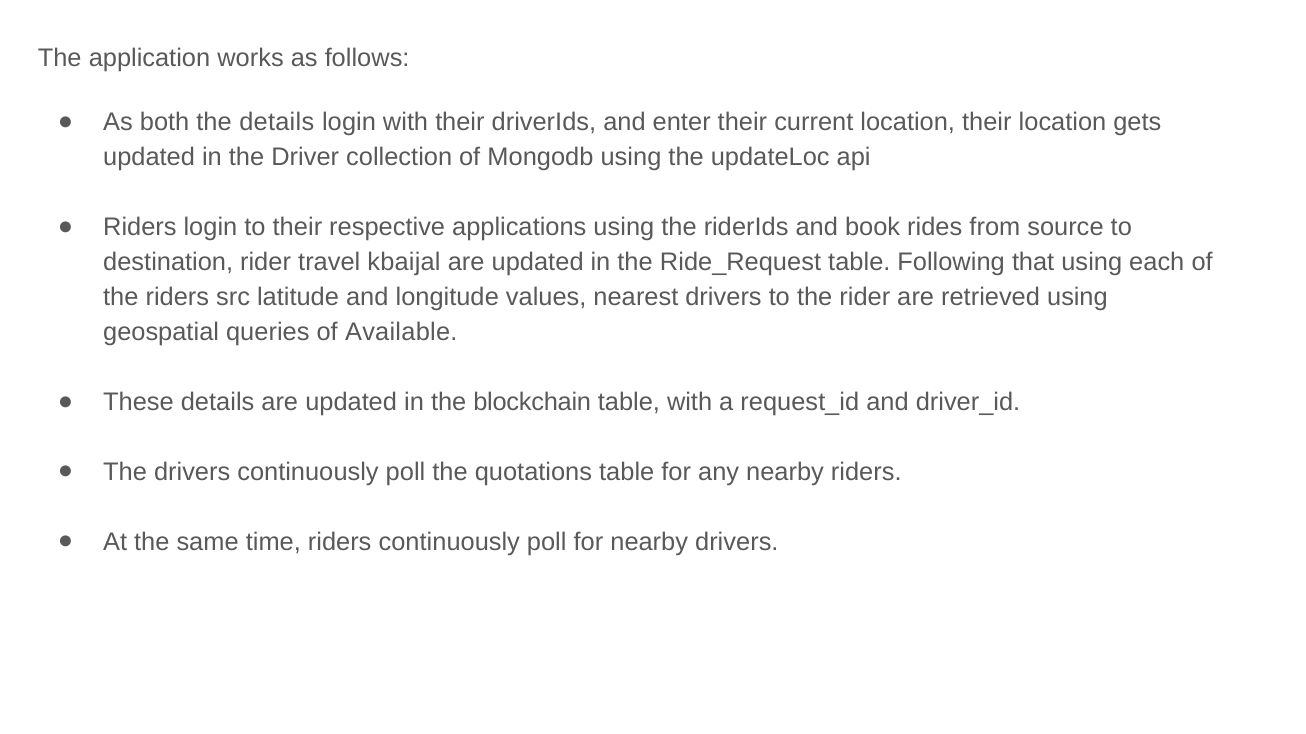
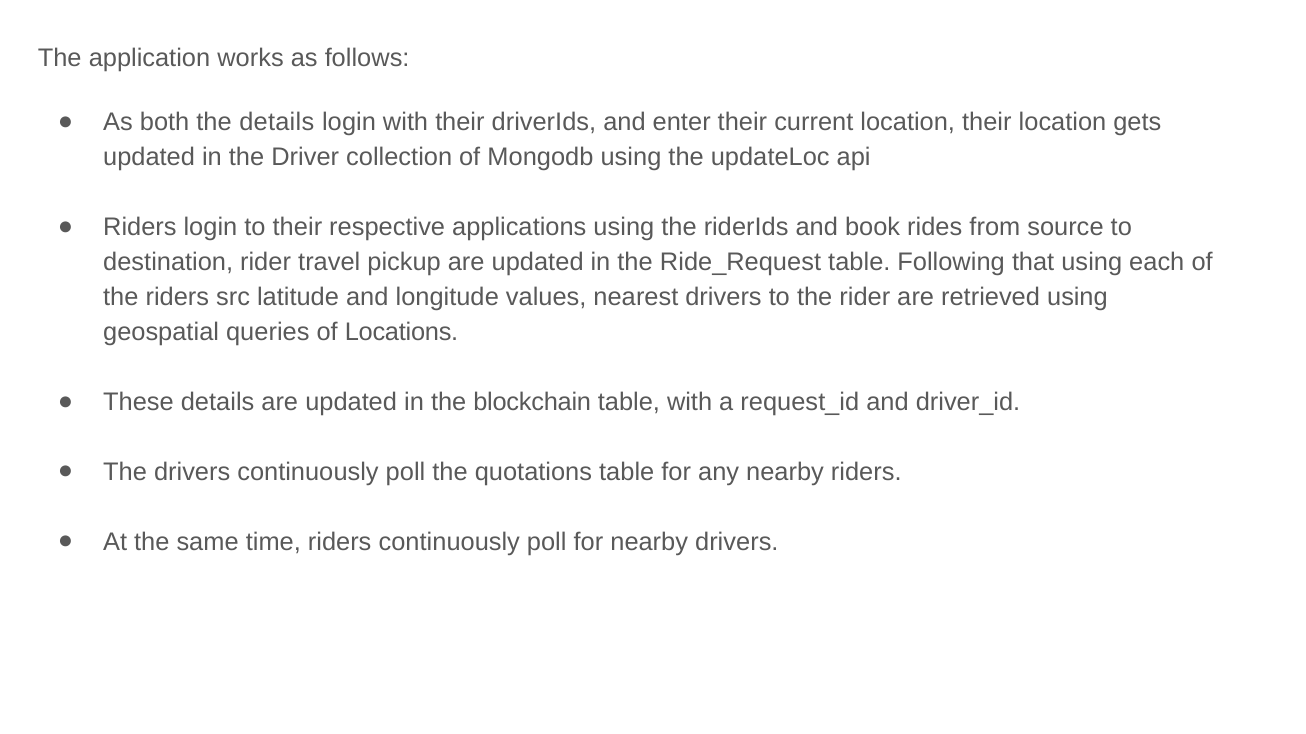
kbaijal: kbaijal -> pickup
Available: Available -> Locations
